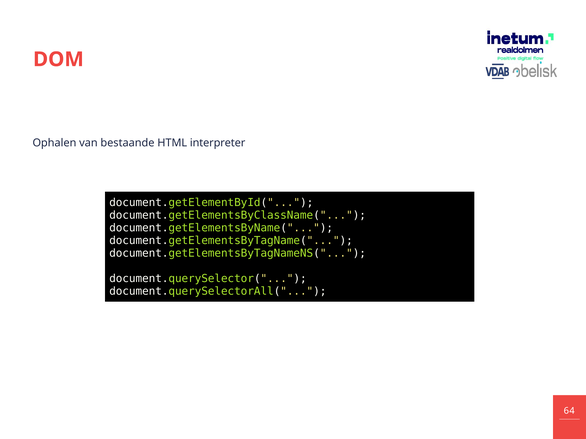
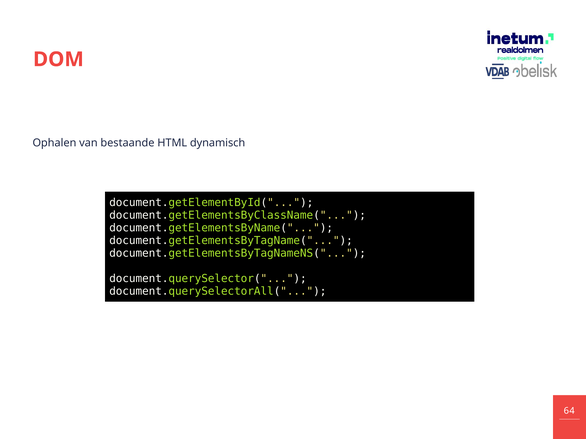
interpreter: interpreter -> dynamisch
